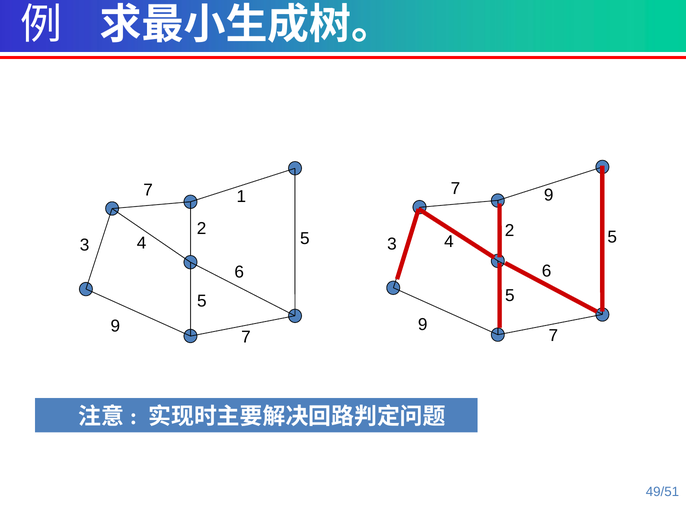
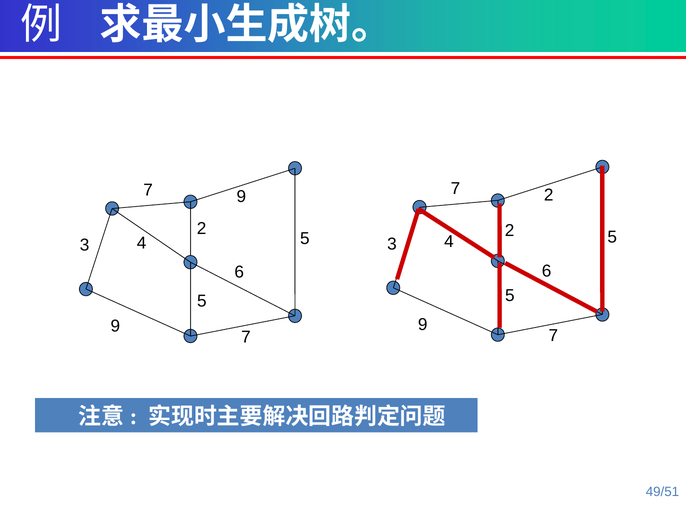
7 9: 9 -> 2
7 1: 1 -> 9
